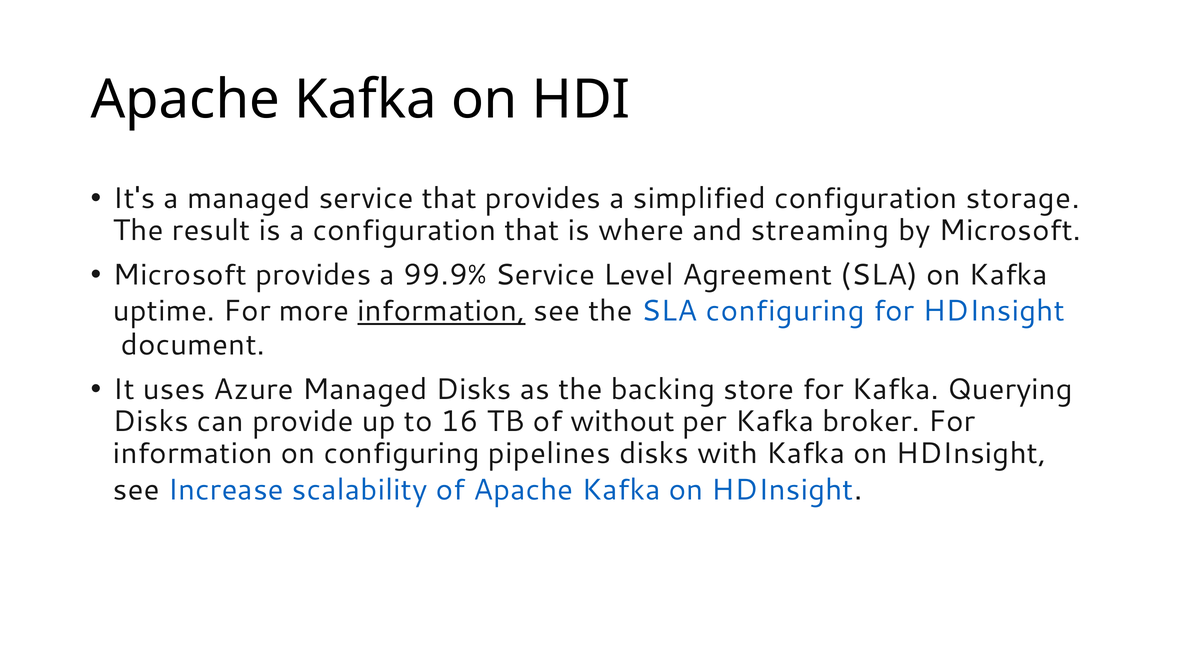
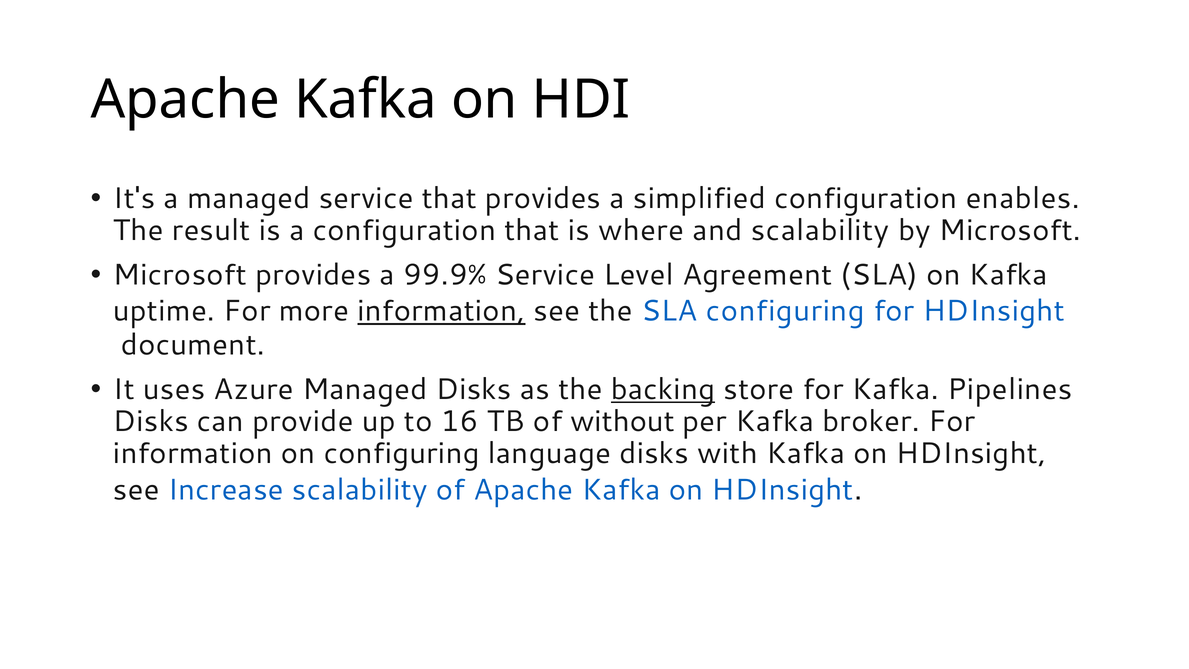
storage: storage -> enables
and streaming: streaming -> scalability
backing underline: none -> present
Querying: Querying -> Pipelines
pipelines: pipelines -> language
